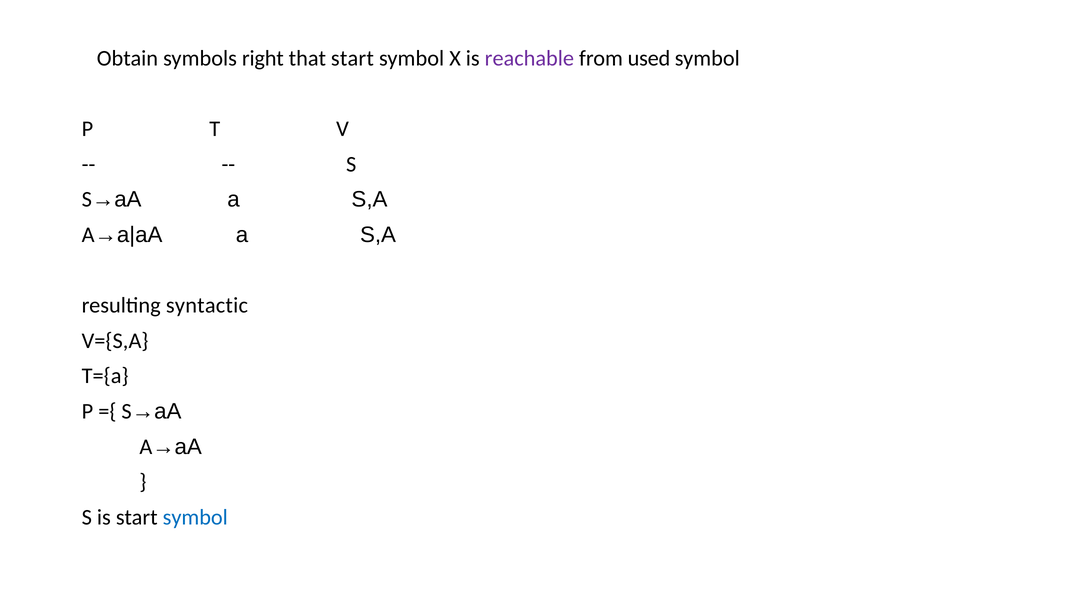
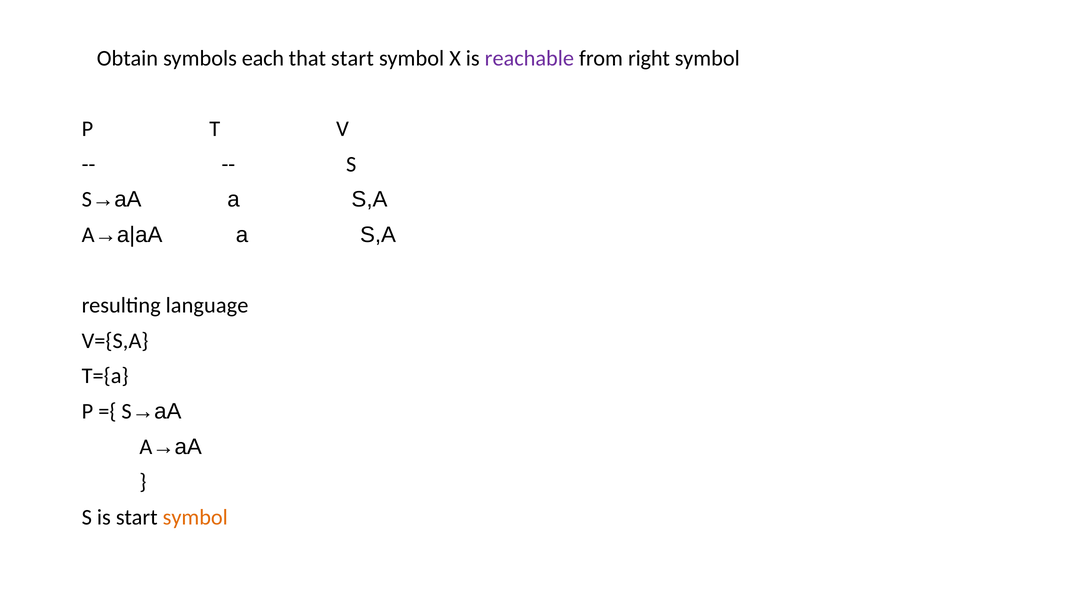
right: right -> each
used: used -> right
syntactic: syntactic -> language
symbol at (195, 517) colour: blue -> orange
